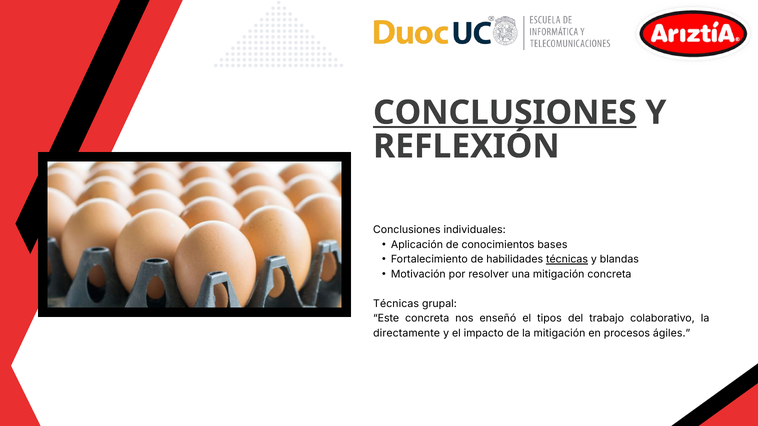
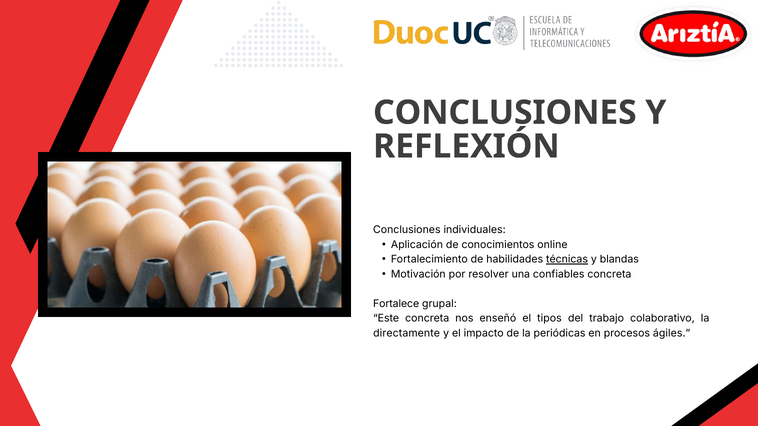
CONCLUSIONES at (505, 113) underline: present -> none
bases: bases -> online
una mitigación: mitigación -> confiables
Técnicas at (396, 304): Técnicas -> Fortalece
la mitigación: mitigación -> periódicas
